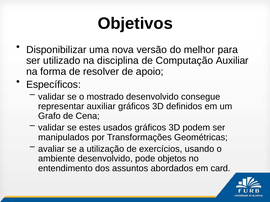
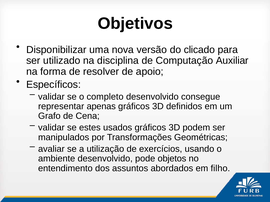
melhor: melhor -> clicado
mostrado: mostrado -> completo
representar auxiliar: auxiliar -> apenas
card: card -> filho
